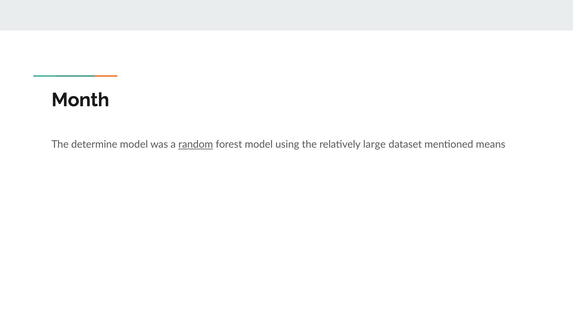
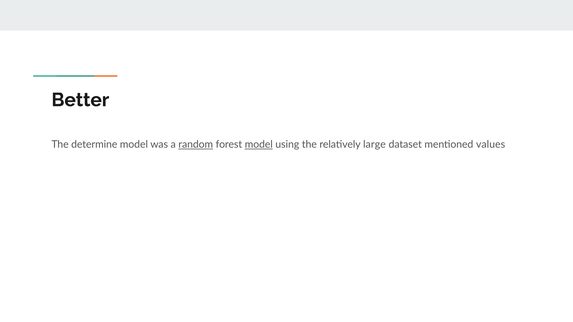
Month: Month -> Better
model at (259, 145) underline: none -> present
means: means -> values
